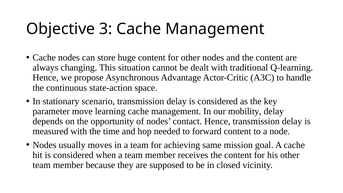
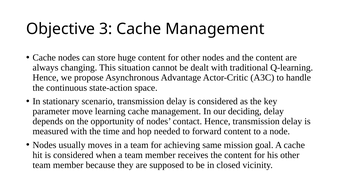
mobility: mobility -> deciding
